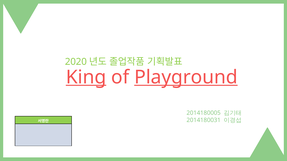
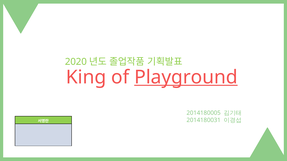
King underline: present -> none
